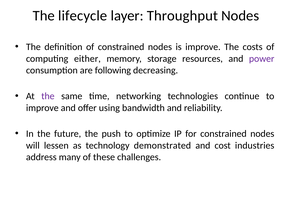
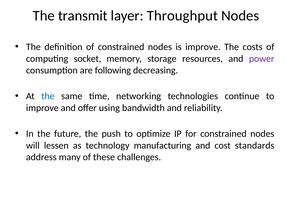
lifecycle: lifecycle -> transmit
either: either -> socket
the at (48, 96) colour: purple -> blue
demonstrated: demonstrated -> manufacturing
industries: industries -> standards
